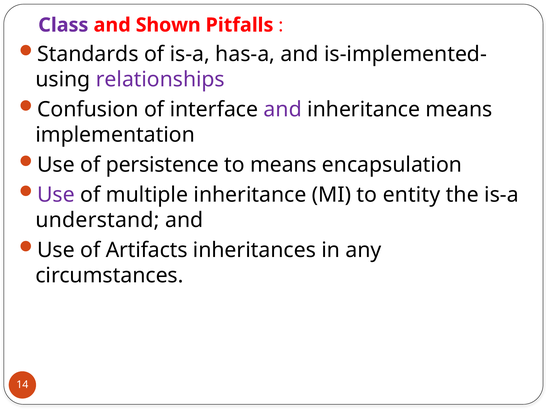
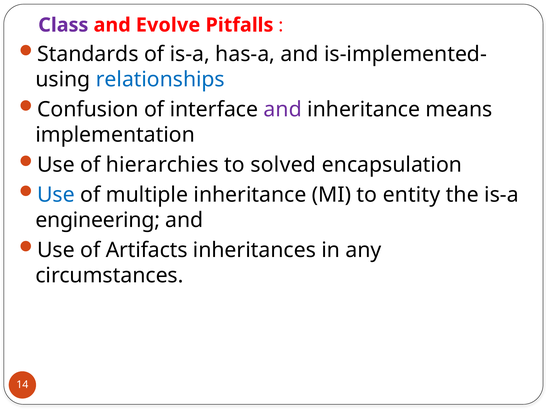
Shown: Shown -> Evolve
relationships colour: purple -> blue
persistence: persistence -> hierarchies
to means: means -> solved
Use at (56, 195) colour: purple -> blue
understand: understand -> engineering
